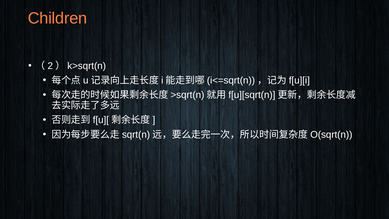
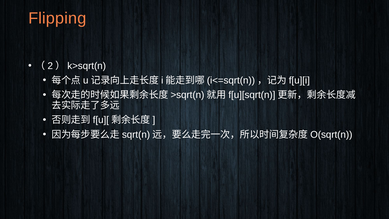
Children: Children -> Flipping
